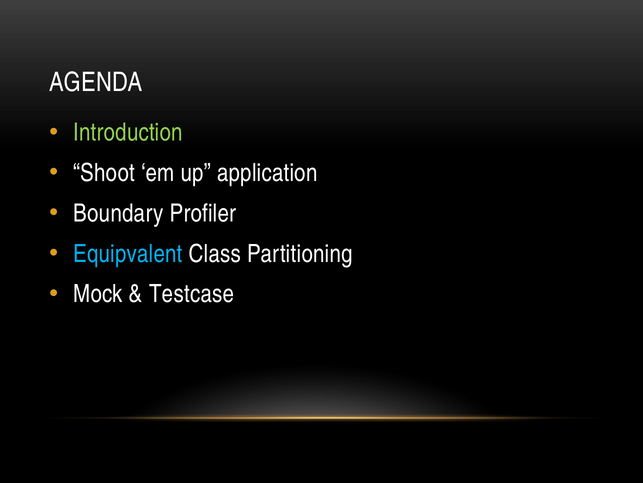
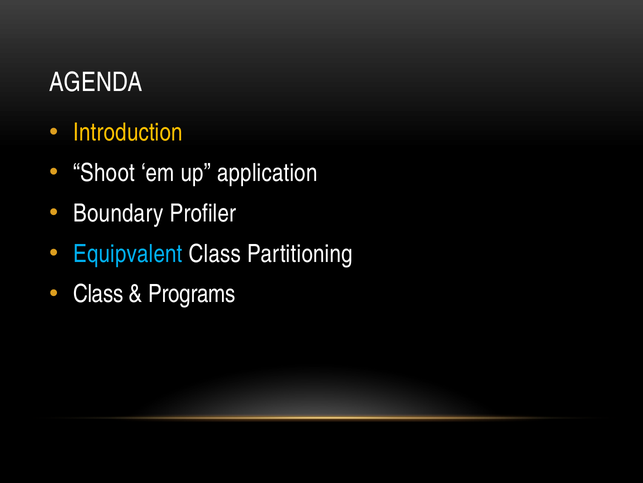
Introduction colour: light green -> yellow
Mock at (98, 294): Mock -> Class
Testcase: Testcase -> Programs
